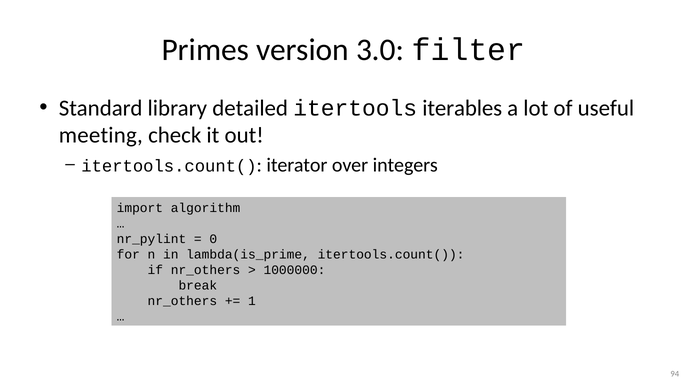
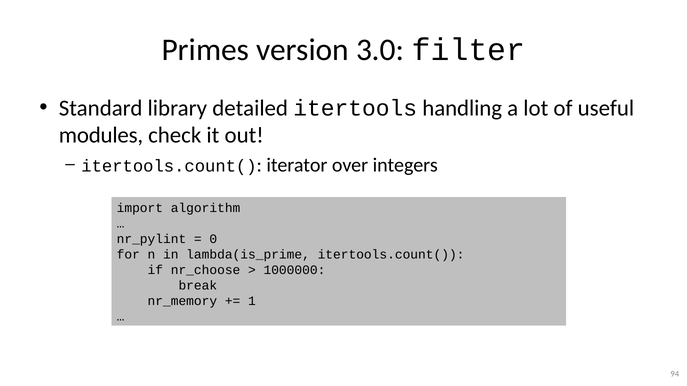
iterables: iterables -> handling
meeting: meeting -> modules
if nr_others: nr_others -> nr_choose
nr_others at (182, 301): nr_others -> nr_memory
